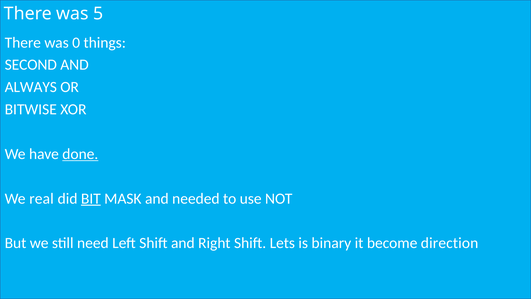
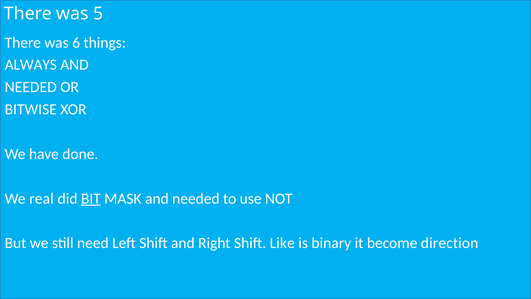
0: 0 -> 6
SECOND: SECOND -> ALWAYS
ALWAYS at (31, 87): ALWAYS -> NEEDED
done underline: present -> none
Lets: Lets -> Like
